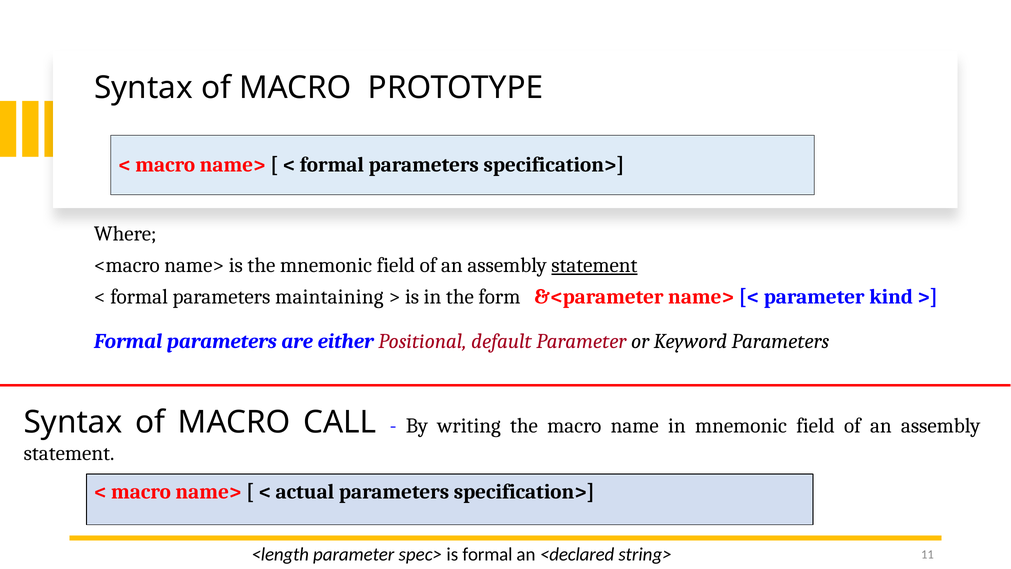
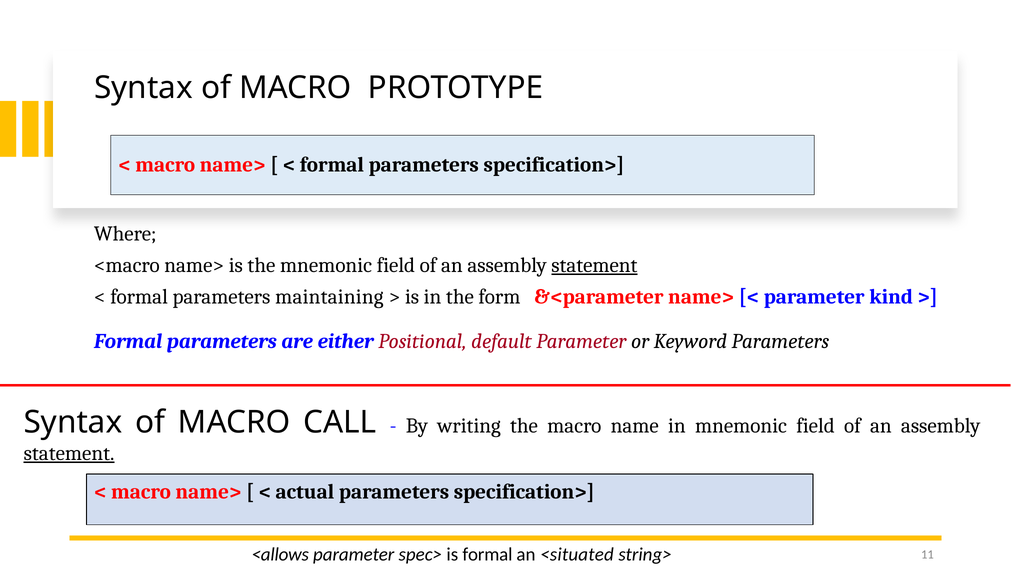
statement at (69, 453) underline: none -> present
<length: <length -> <allows
<declared: <declared -> <situated
